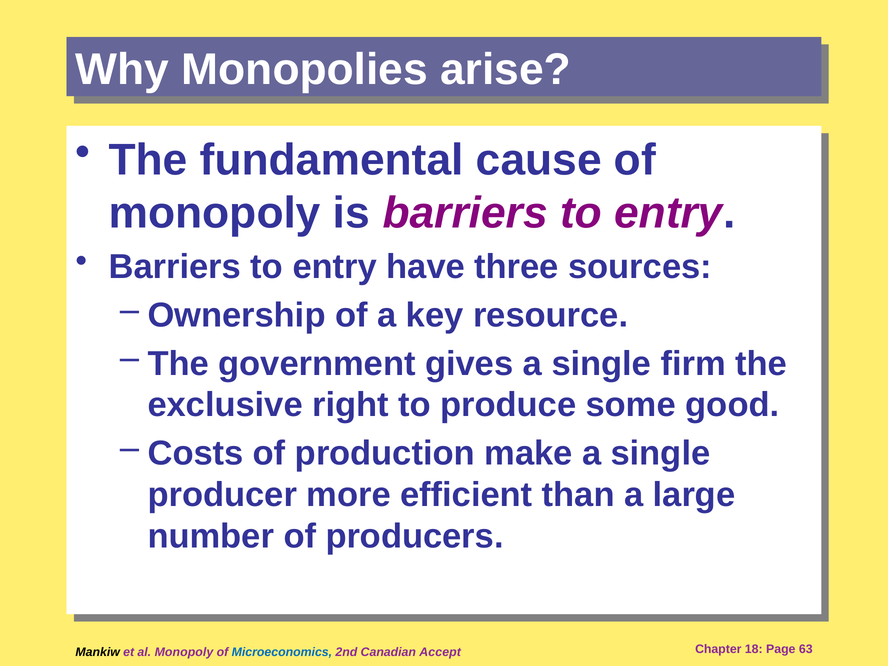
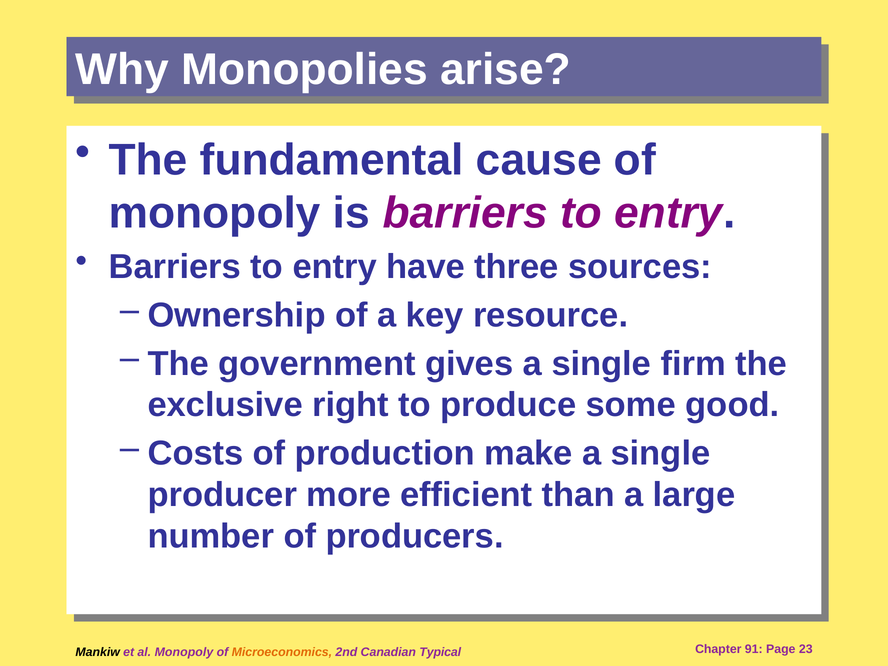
Microeconomics colour: blue -> orange
Accept: Accept -> Typical
18: 18 -> 91
63: 63 -> 23
